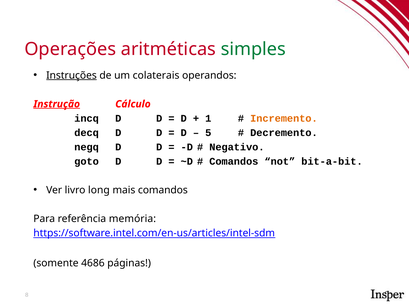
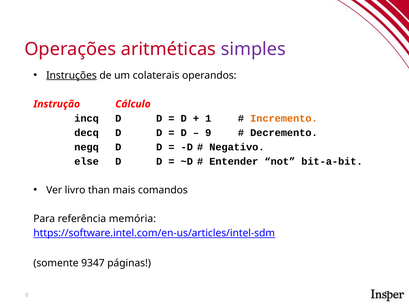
simples colour: green -> purple
Instrução underline: present -> none
5: 5 -> 9
goto: goto -> else
Comandos at (234, 161): Comandos -> Entender
long: long -> than
4686: 4686 -> 9347
